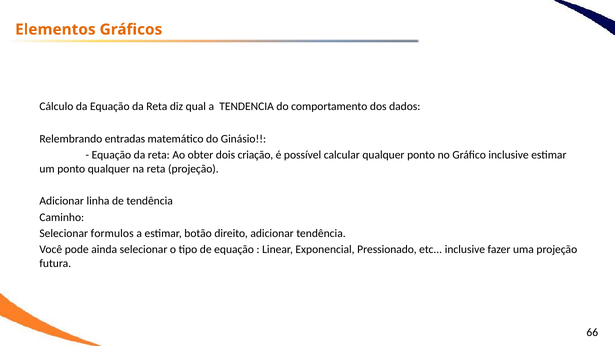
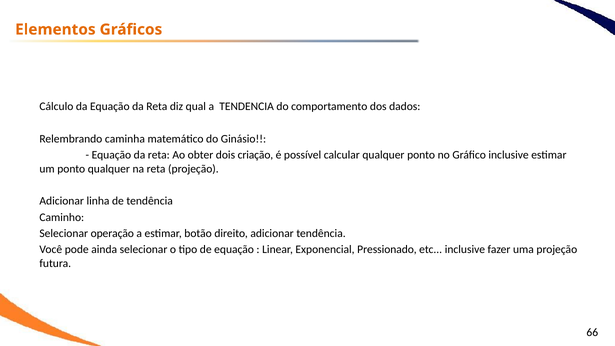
entradas: entradas -> caminha
formulos: formulos -> operação
